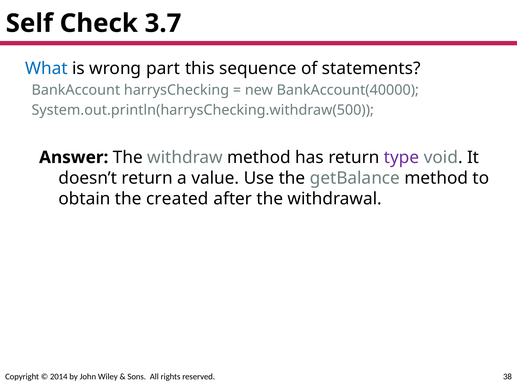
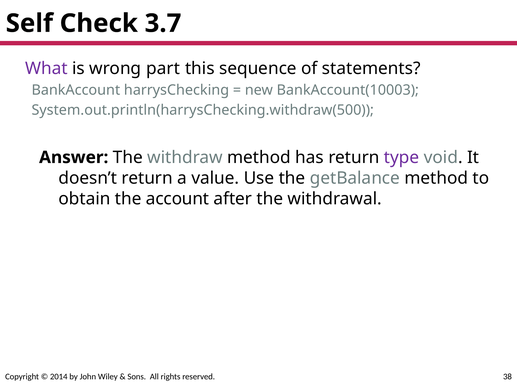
What colour: blue -> purple
BankAccount(40000: BankAccount(40000 -> BankAccount(10003
created: created -> account
